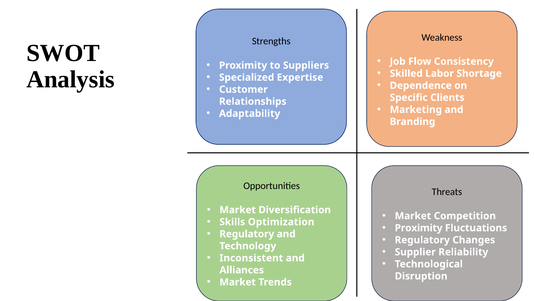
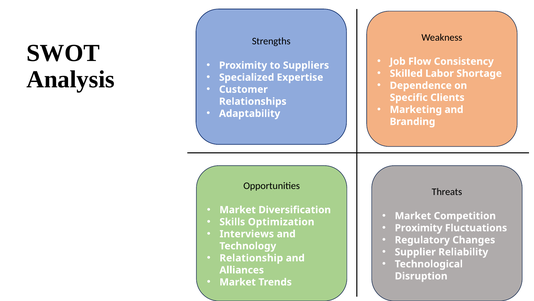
Regulatory at (247, 234): Regulatory -> Interviews
Inconsistent: Inconsistent -> Relationship
